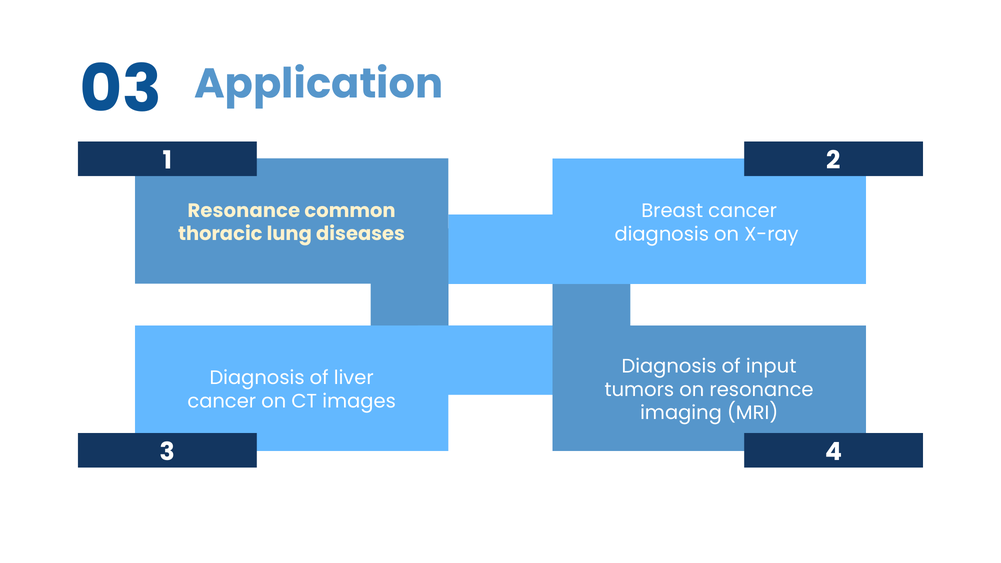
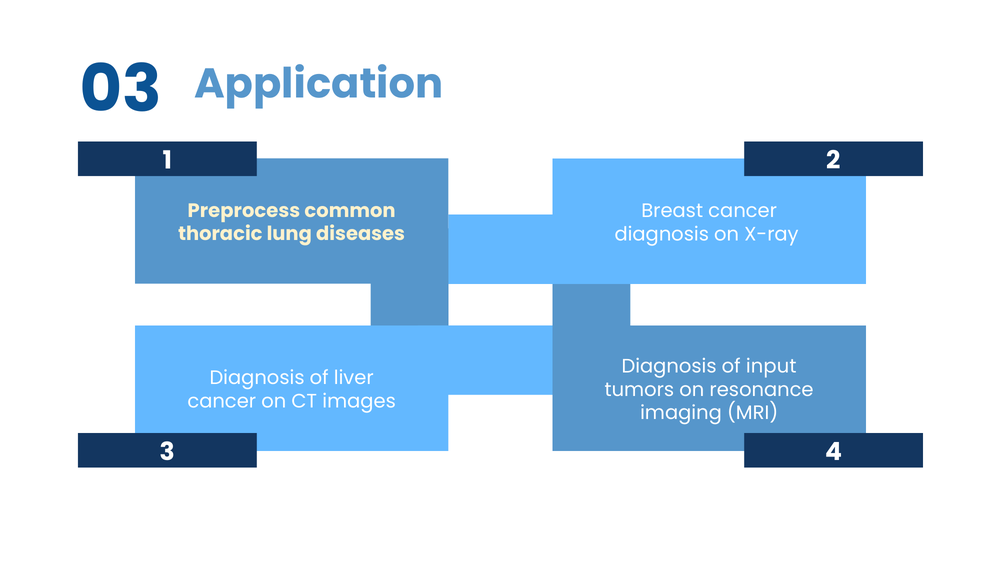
Resonance at (244, 211): Resonance -> Preprocess
